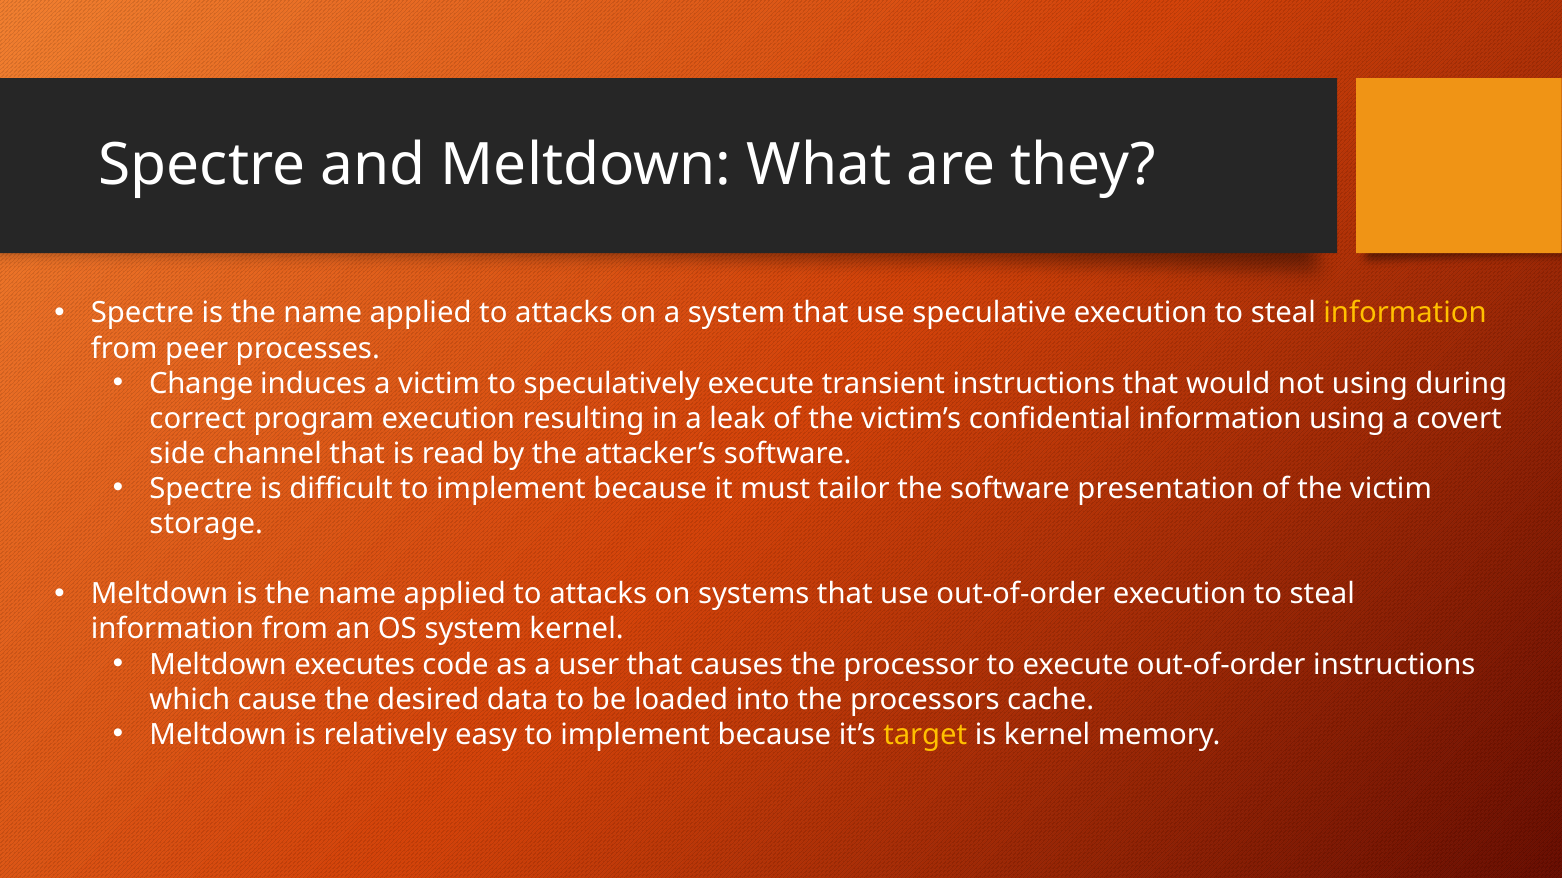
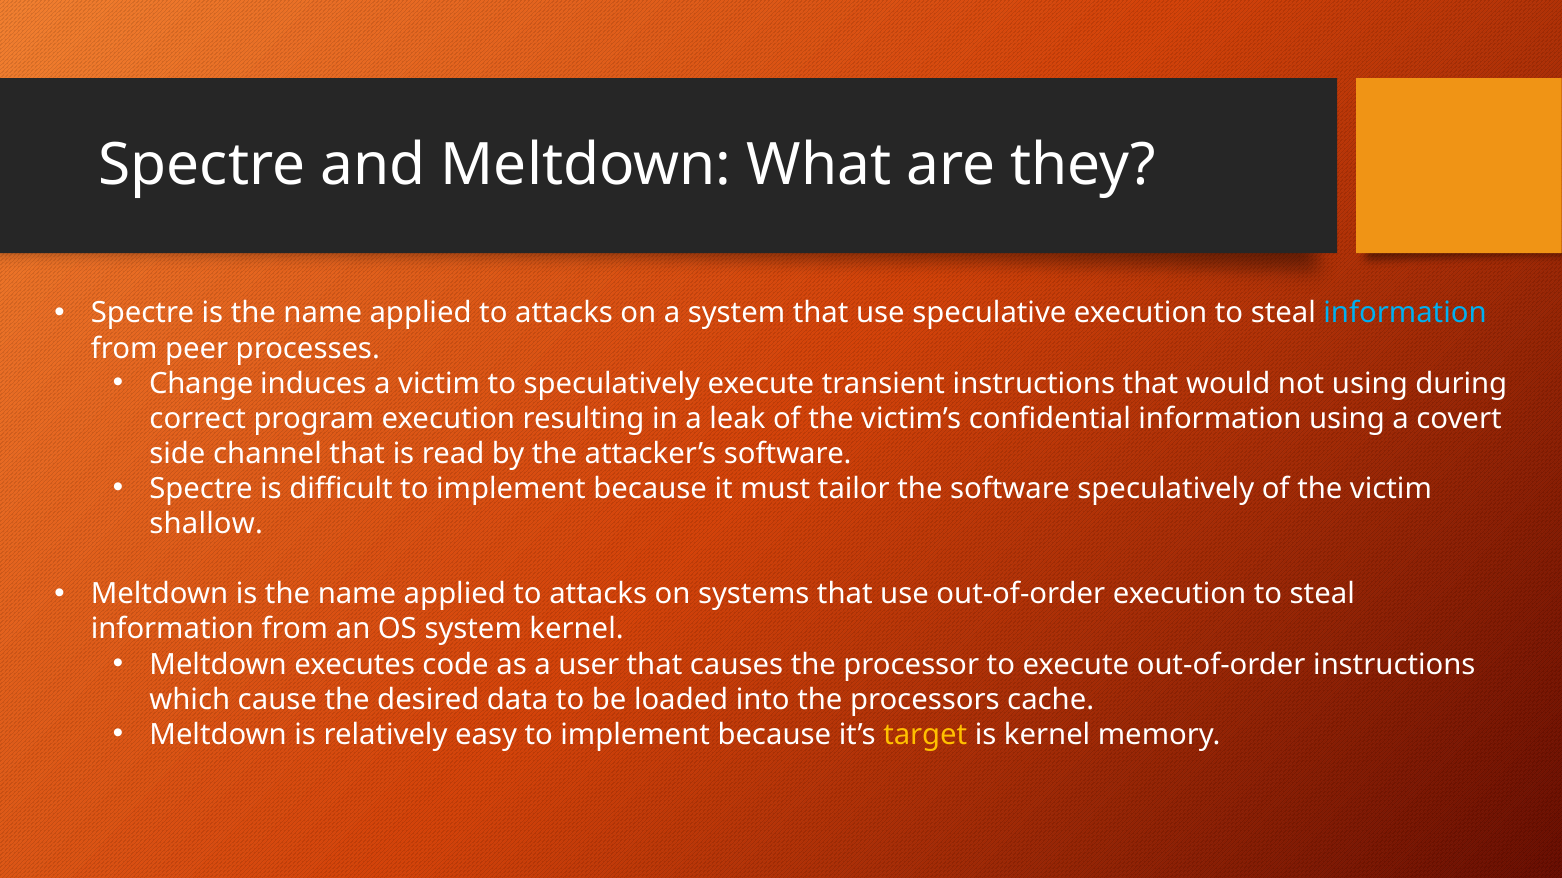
information at (1405, 313) colour: yellow -> light blue
software presentation: presentation -> speculatively
storage: storage -> shallow
